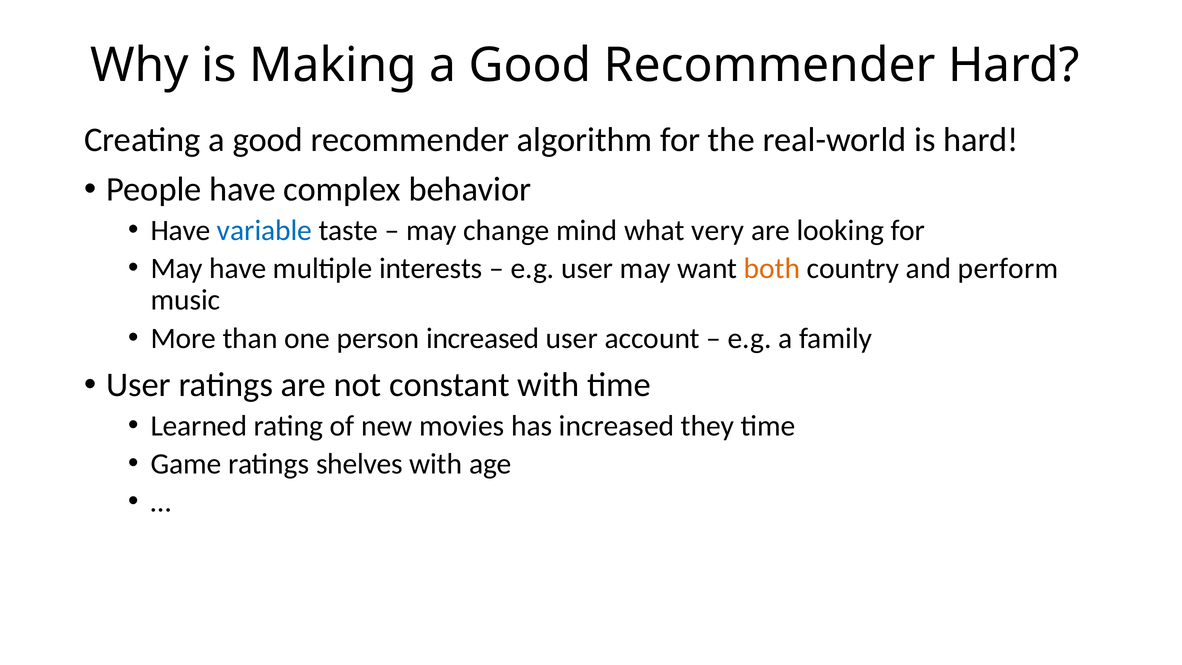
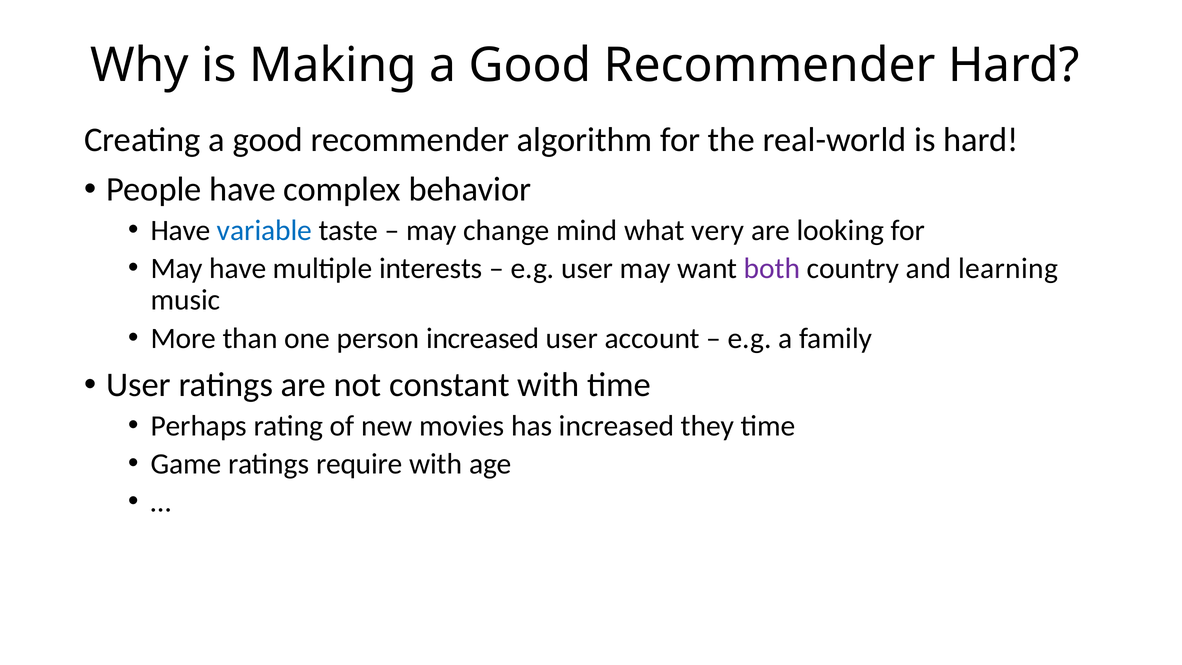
both colour: orange -> purple
perform: perform -> learning
Learned: Learned -> Perhaps
shelves: shelves -> require
